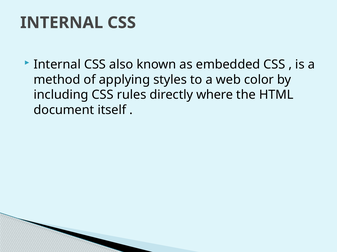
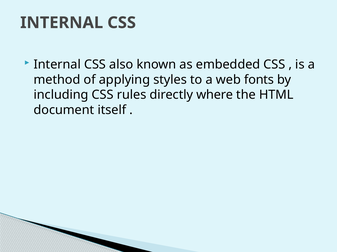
color: color -> fonts
